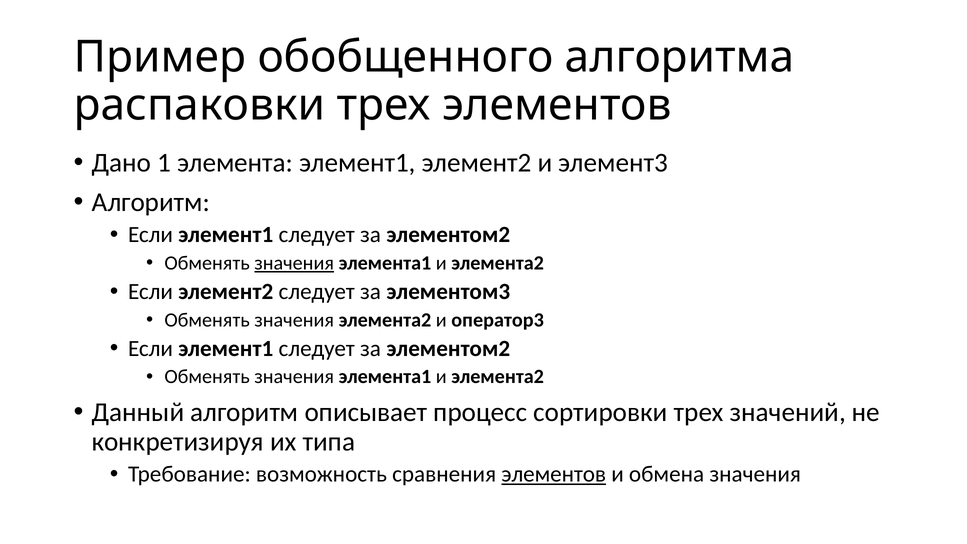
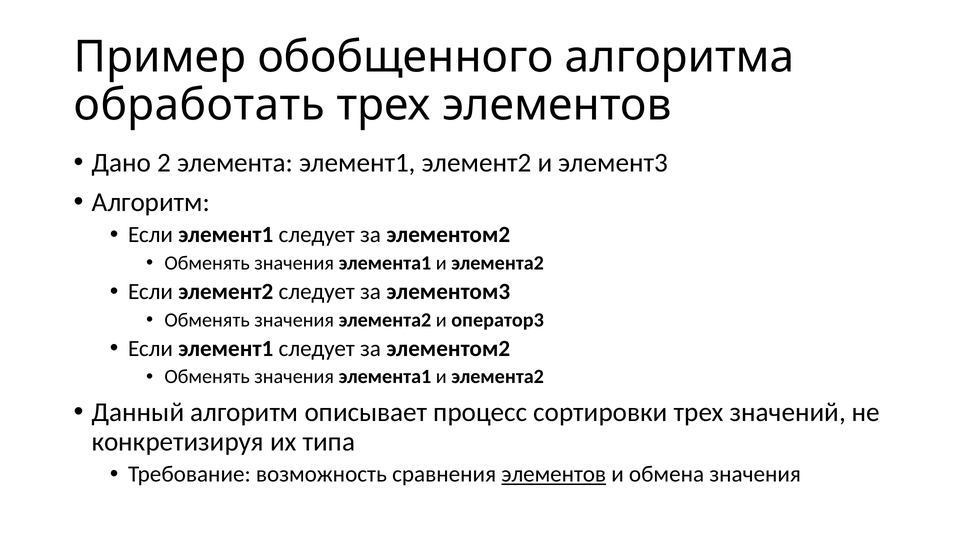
распаковки: распаковки -> обработать
1: 1 -> 2
значения at (294, 263) underline: present -> none
